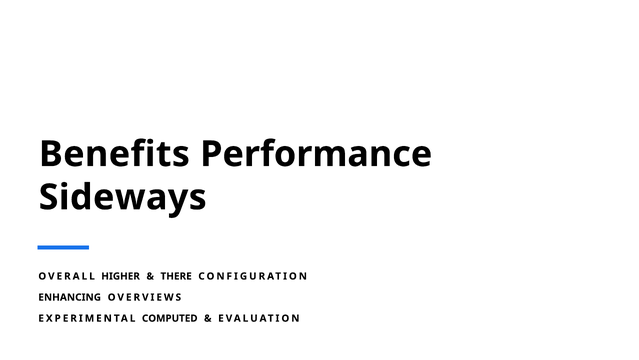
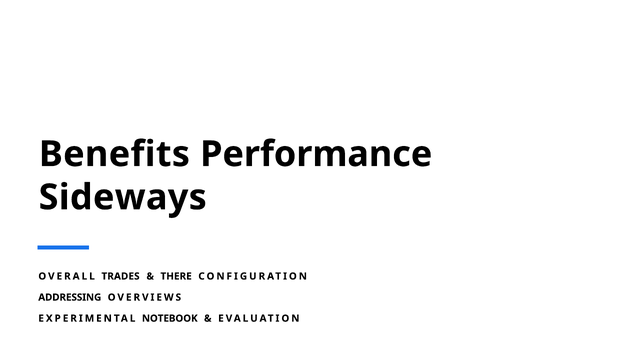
HIGHER: HIGHER -> TRADES
ENHANCING: ENHANCING -> ADDRESSING
COMPUTED: COMPUTED -> NOTEBOOK
